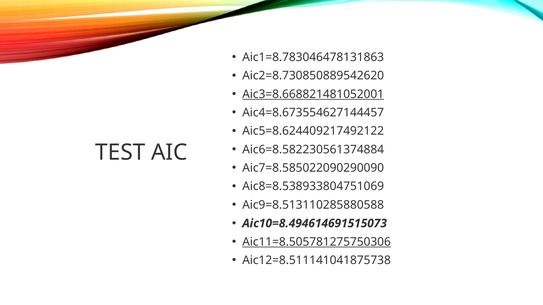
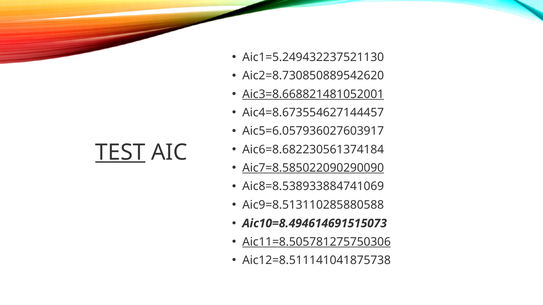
Aic1=8.783046478131863: Aic1=8.783046478131863 -> Aic1=5.249432237521130
Aic5=8.624409217492122: Aic5=8.624409217492122 -> Aic5=6.057936027603917
Aic6=8.582230561374884: Aic6=8.582230561374884 -> Aic6=8.682230561374184
TEST underline: none -> present
Aic7=8.585022090290090 underline: none -> present
Aic8=8.538933804751069: Aic8=8.538933804751069 -> Aic8=8.538933884741069
